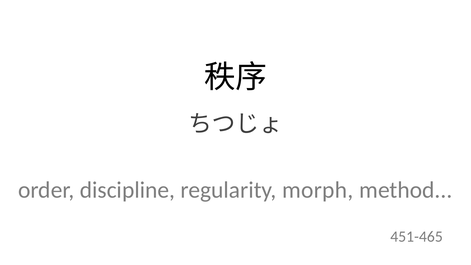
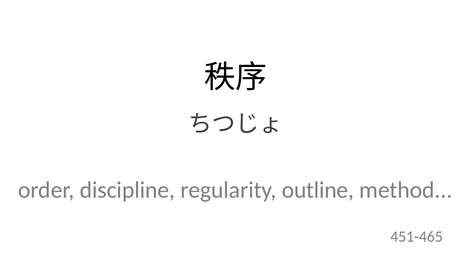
morph: morph -> outline
